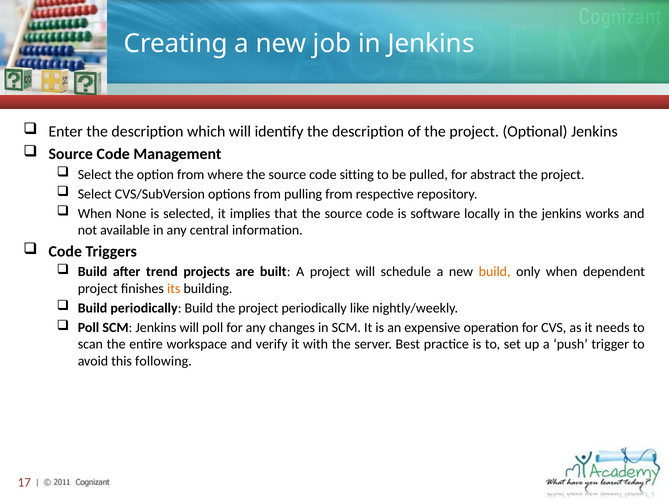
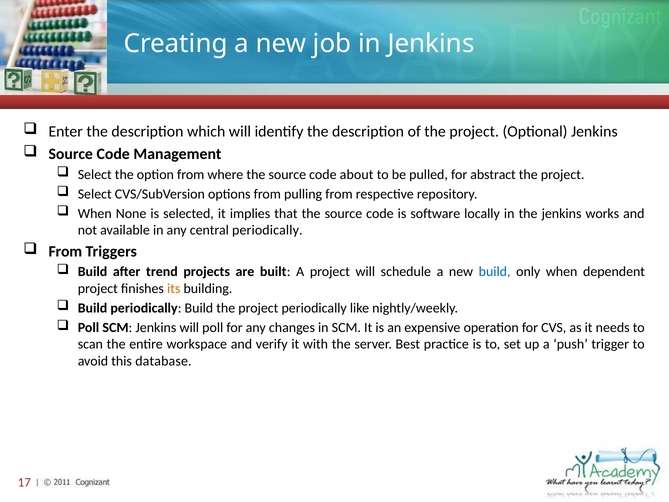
sitting: sitting -> about
central information: information -> periodically
Code at (65, 251): Code -> From
build at (495, 272) colour: orange -> blue
following: following -> database
